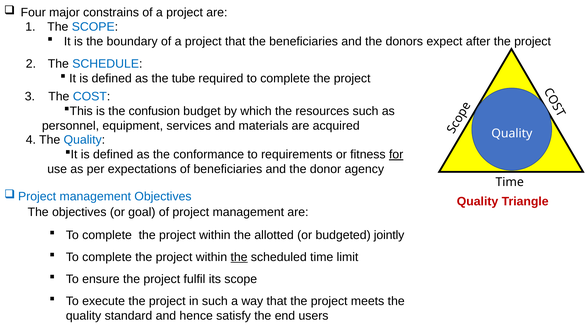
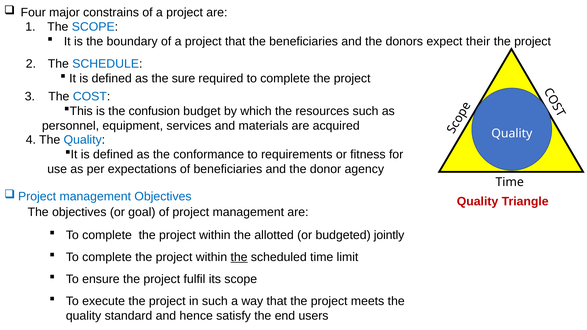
after: after -> their
tube: tube -> sure
for underline: present -> none
